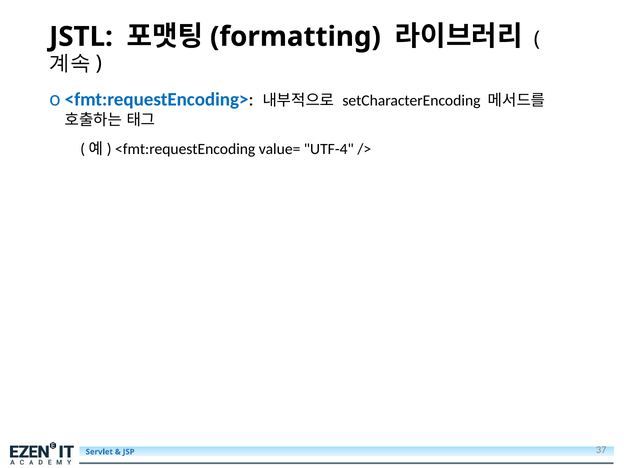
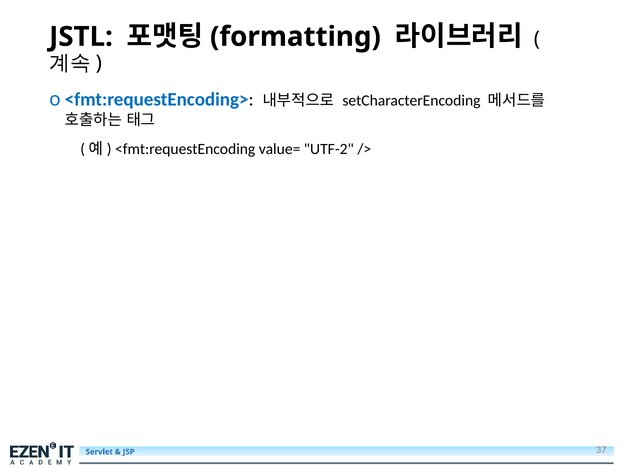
UTF-4: UTF-4 -> UTF-2
